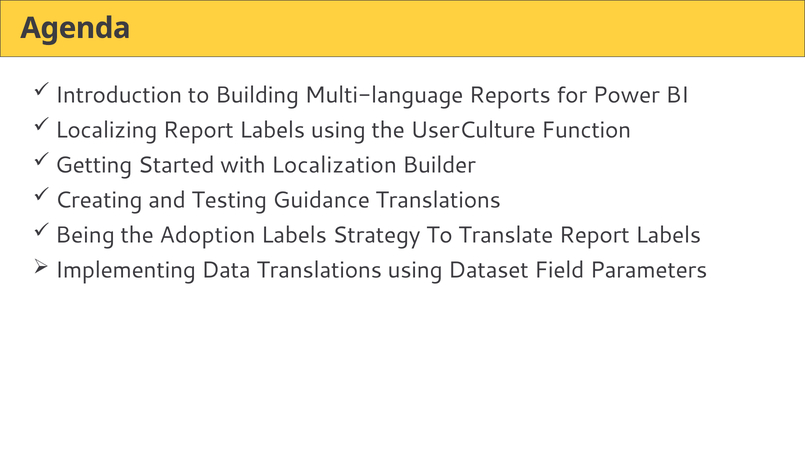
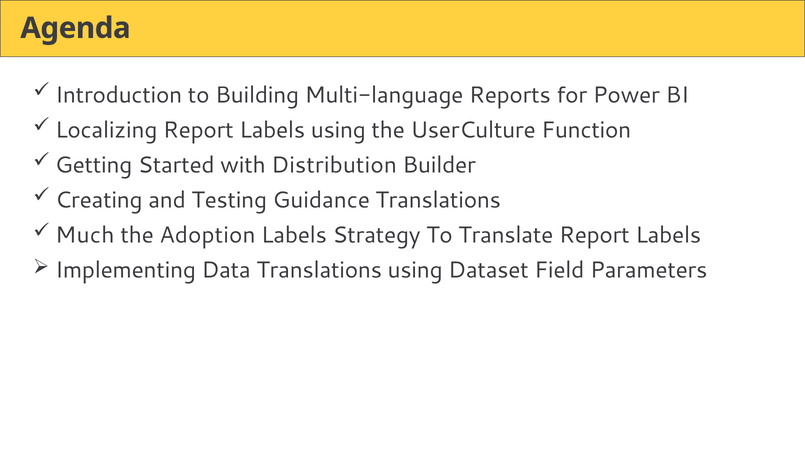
Localization: Localization -> Distribution
Being: Being -> Much
